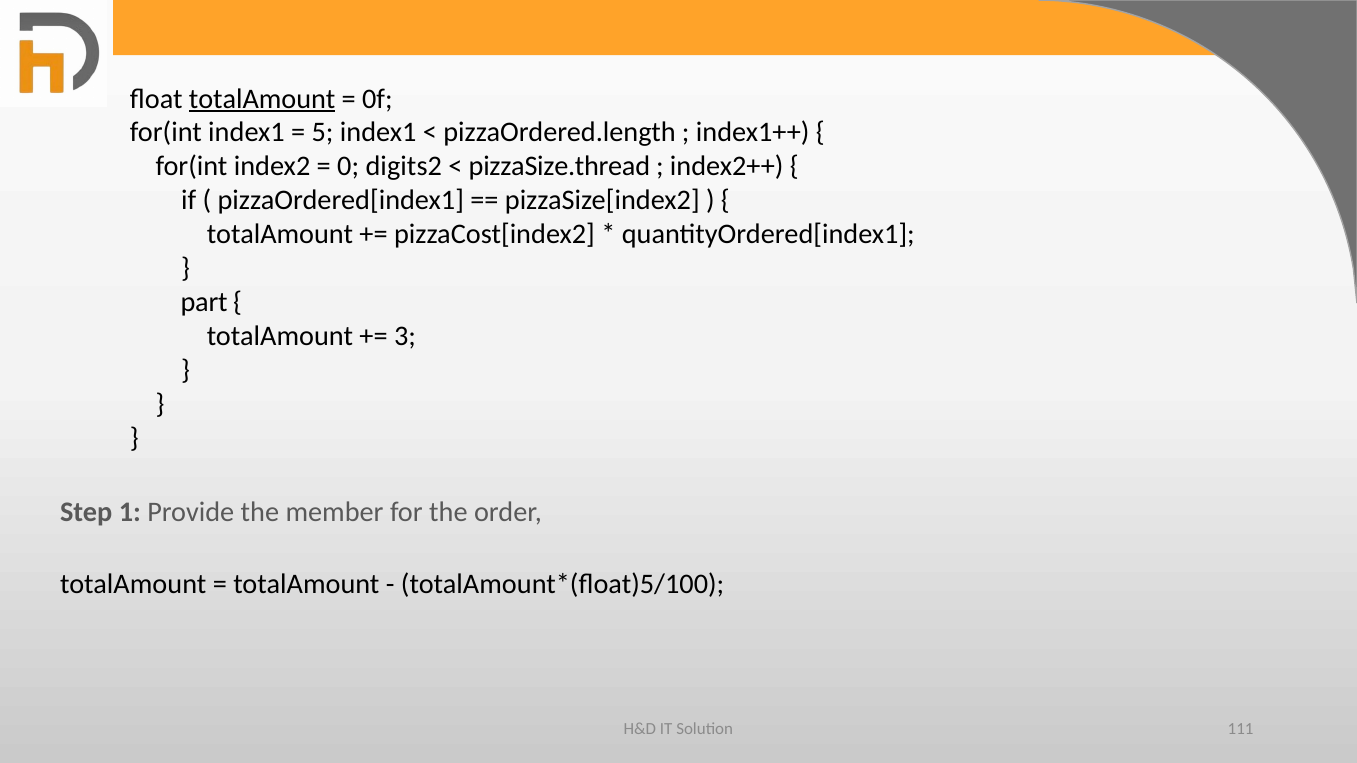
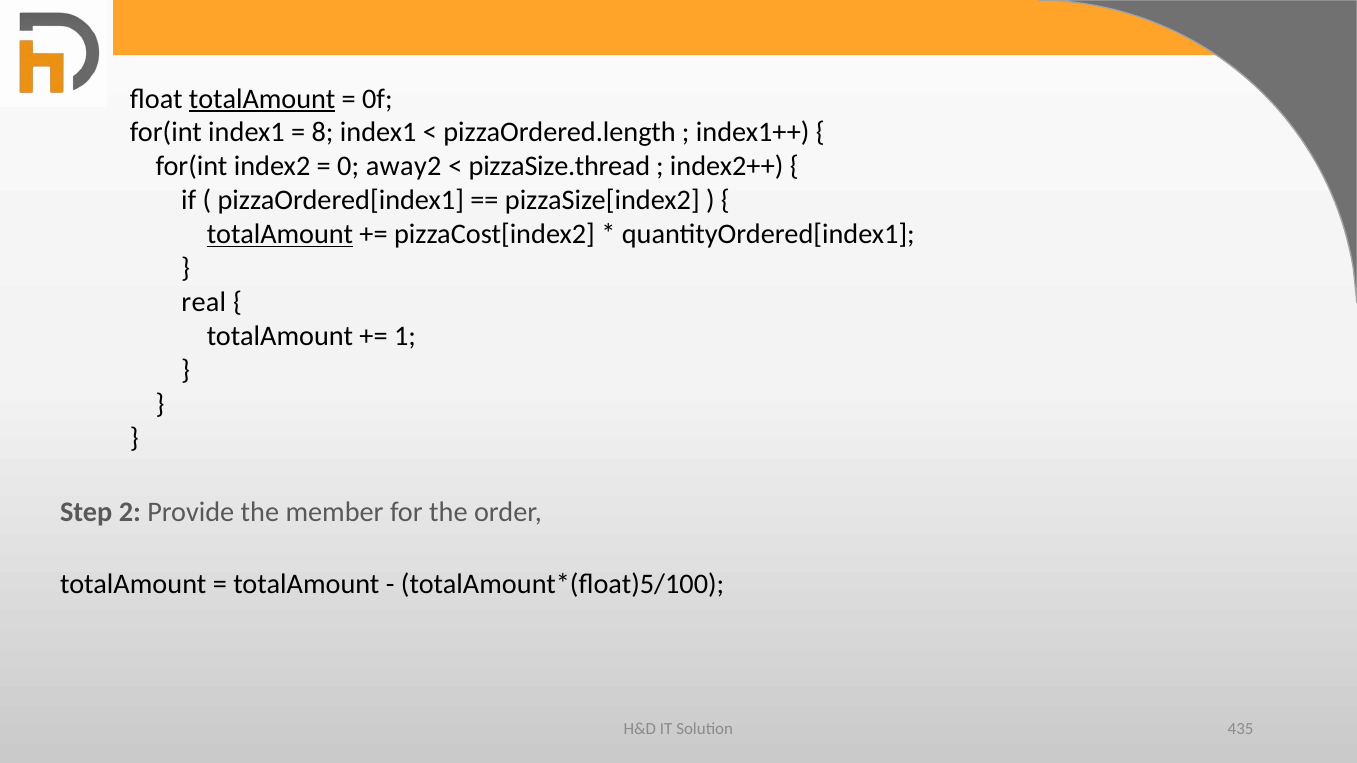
5: 5 -> 8
digits2: digits2 -> away2
totalAmount at (280, 235) underline: none -> present
part: part -> real
3: 3 -> 1
1: 1 -> 2
111: 111 -> 435
